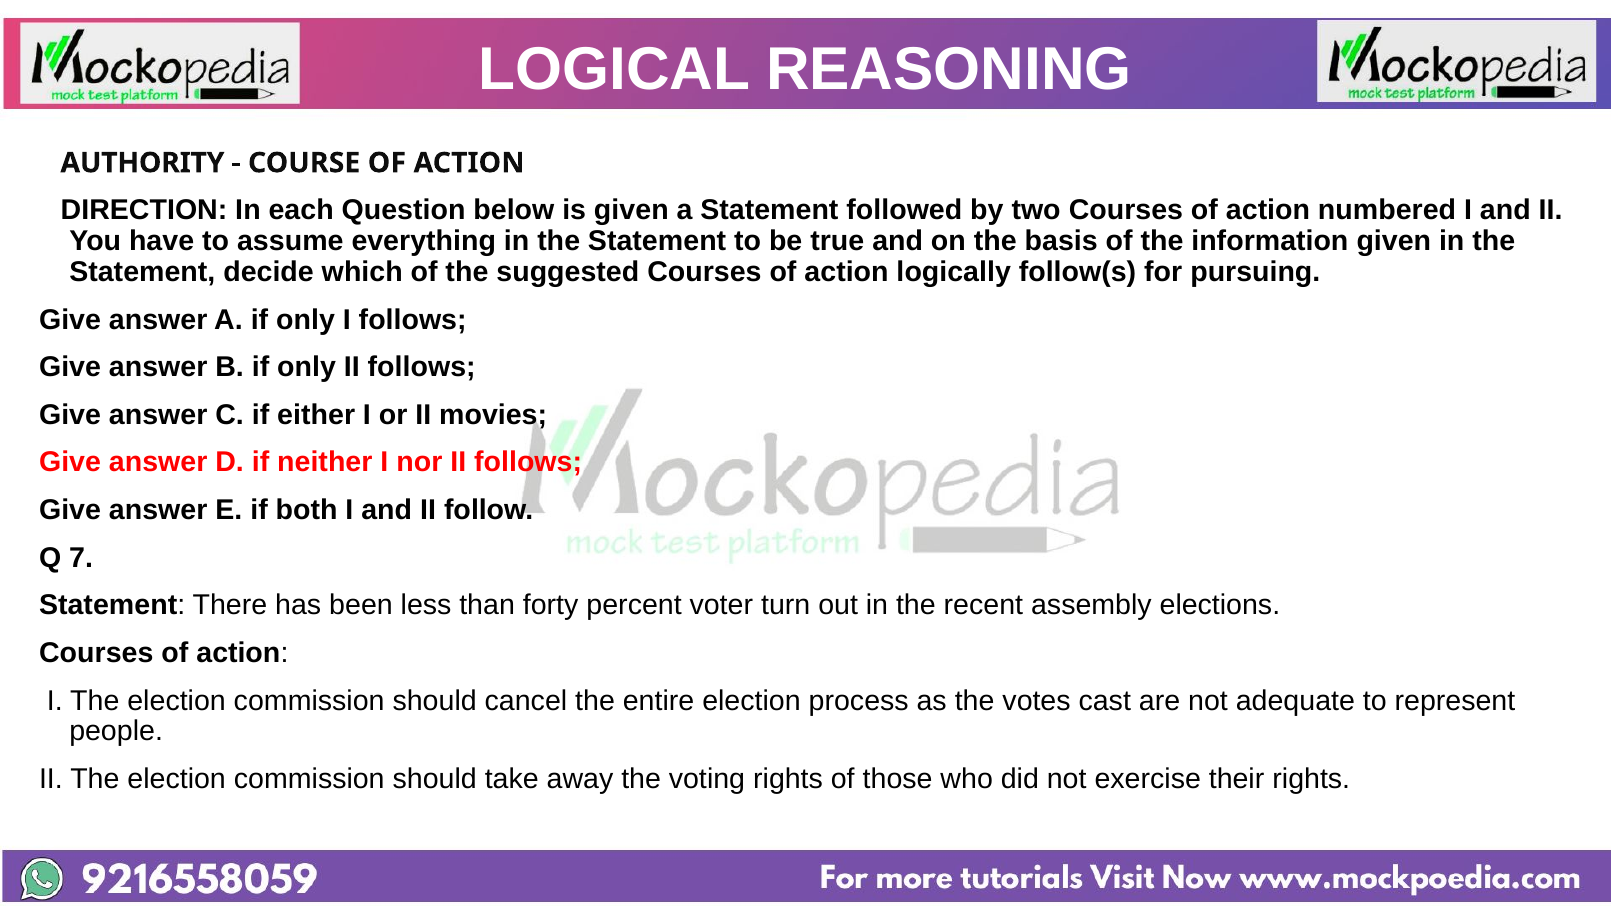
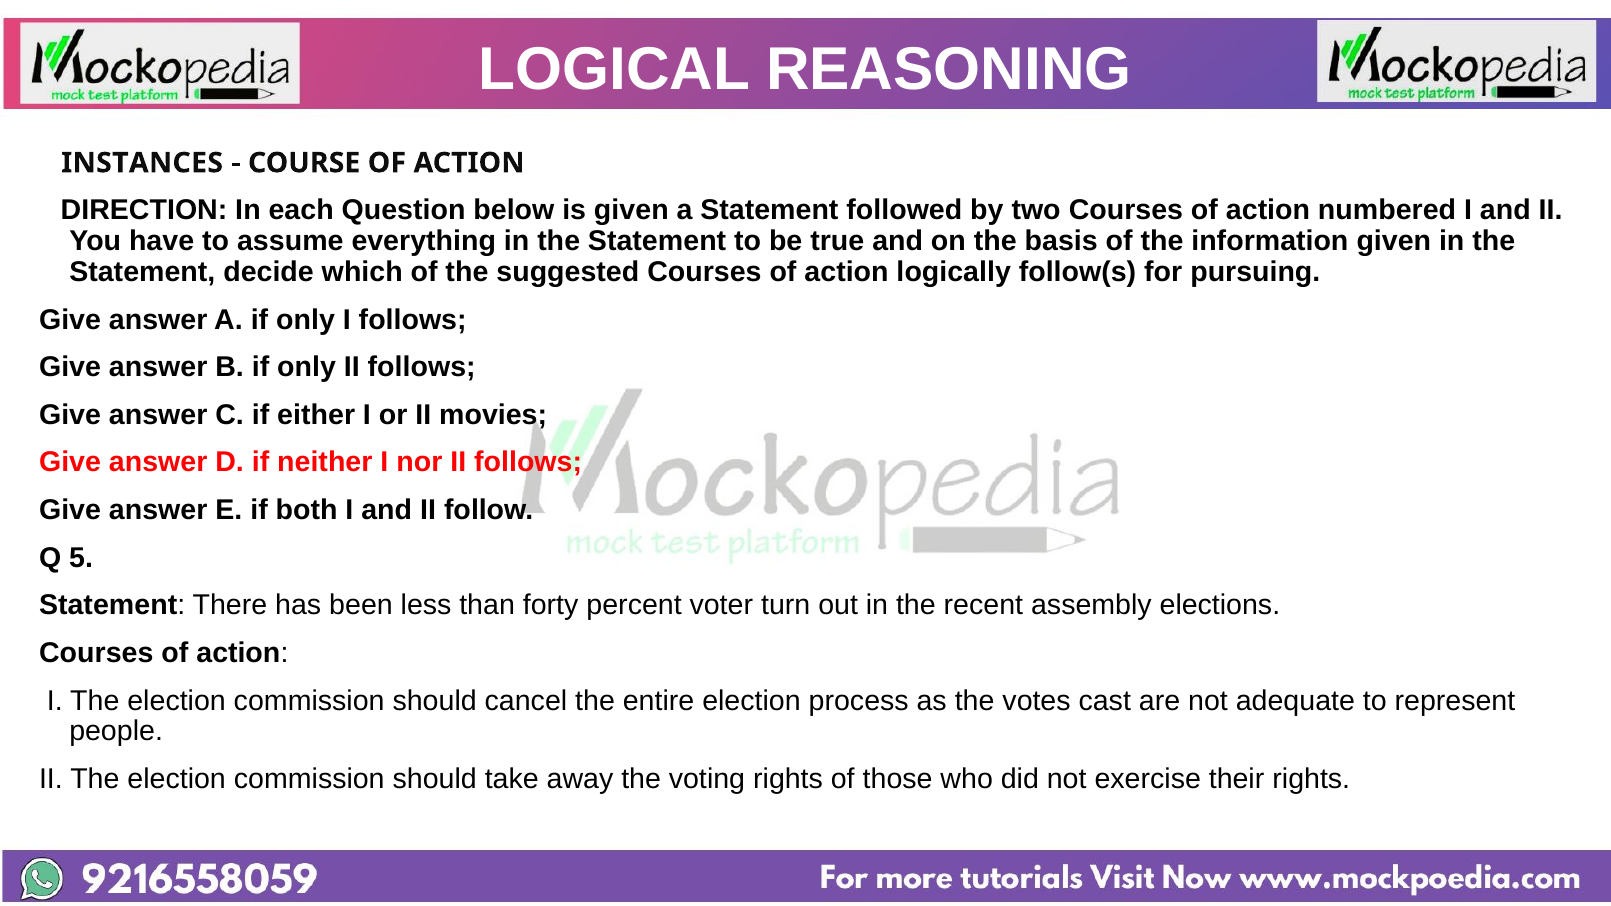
AUTHORITY: AUTHORITY -> INSTANCES
7: 7 -> 5
